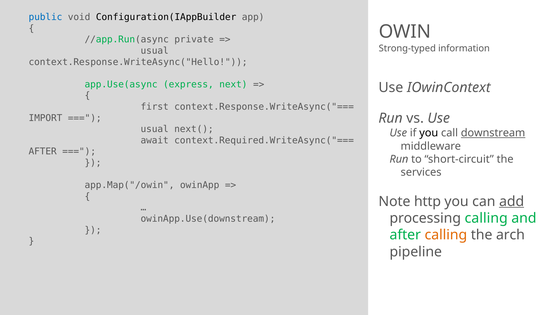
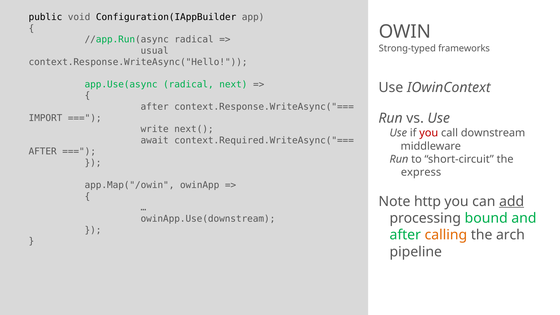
public colour: blue -> black
//app.Run(async private: private -> radical
information: information -> frameworks
app.Use(async express: express -> radical
first at (155, 107): first -> after
usual at (155, 129): usual -> write
you at (429, 133) colour: black -> red
downstream underline: present -> none
services: services -> express
processing calling: calling -> bound
